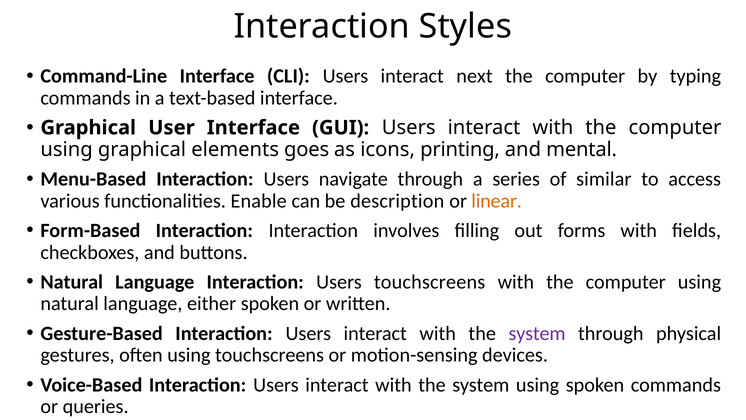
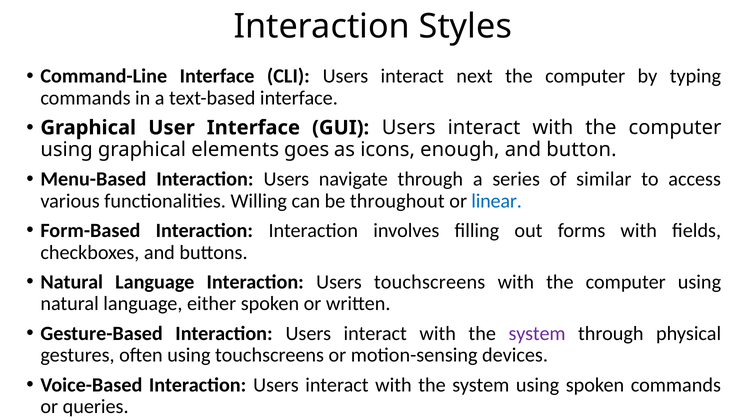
printing: printing -> enough
mental: mental -> button
Enable: Enable -> Willing
description: description -> throughout
linear colour: orange -> blue
